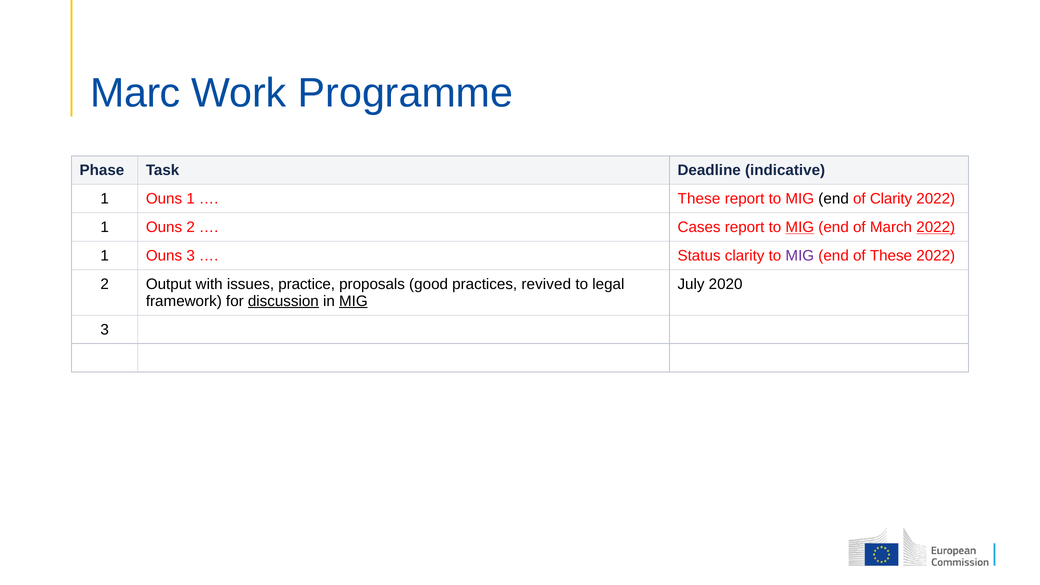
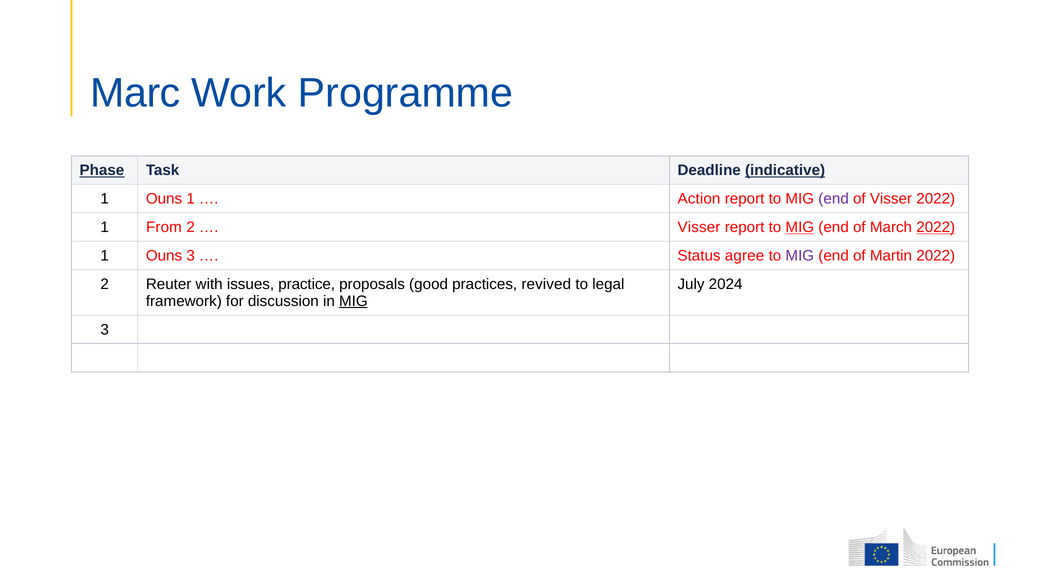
Phase underline: none -> present
indicative underline: none -> present
These at (699, 199): These -> Action
end at (834, 199) colour: black -> purple
of Clarity: Clarity -> Visser
Ouns at (164, 227): Ouns -> From
Cases at (699, 227): Cases -> Visser
Status clarity: clarity -> agree
of These: These -> Martin
Output: Output -> Reuter
2020: 2020 -> 2024
discussion underline: present -> none
